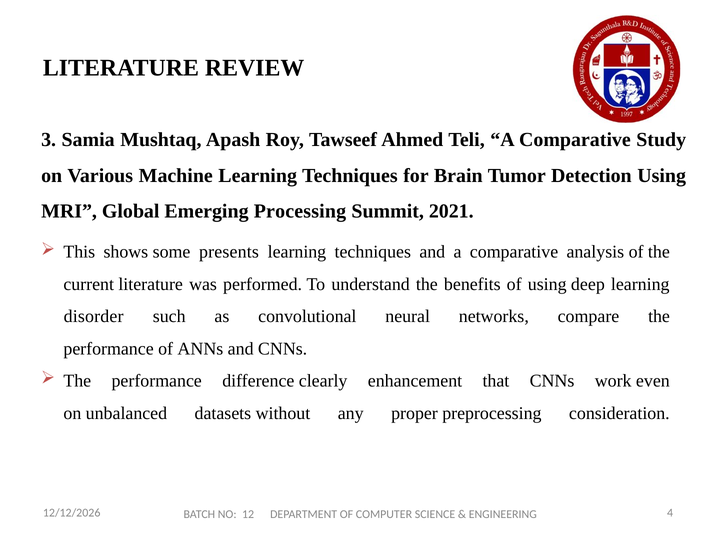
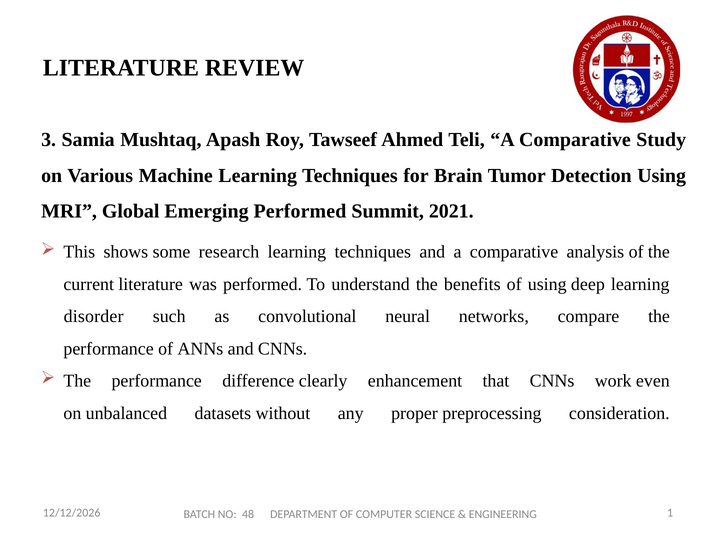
Emerging Processing: Processing -> Performed
presents: presents -> research
4: 4 -> 1
12: 12 -> 48
